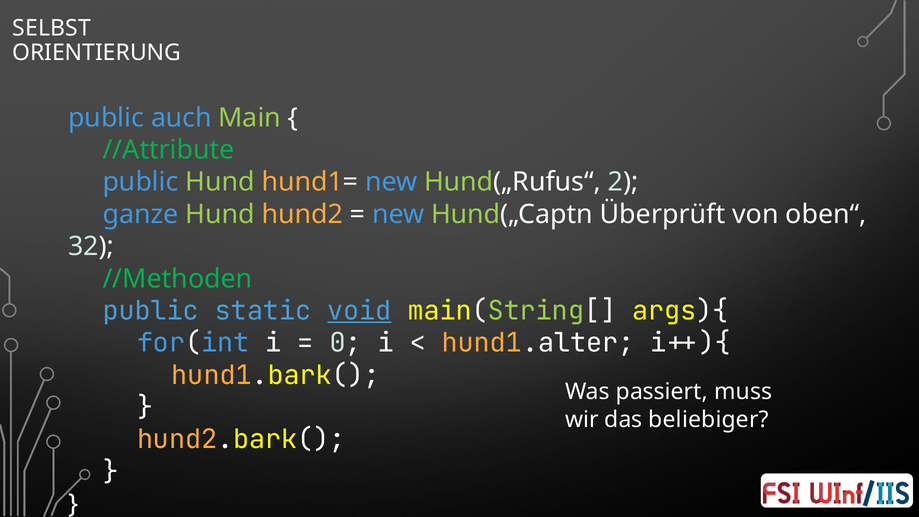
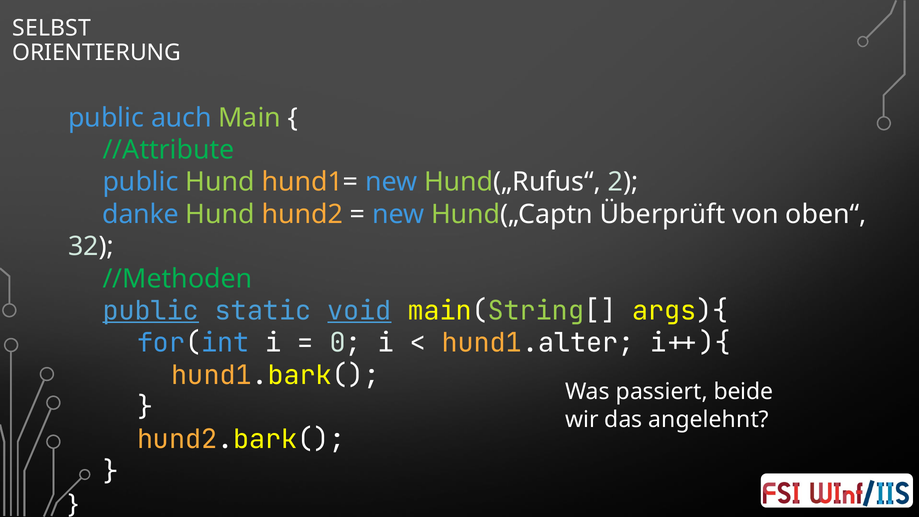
ganze: ganze -> danke
public at (151, 311) underline: none -> present
muss: muss -> beide
beliebiger: beliebiger -> angelehnt
